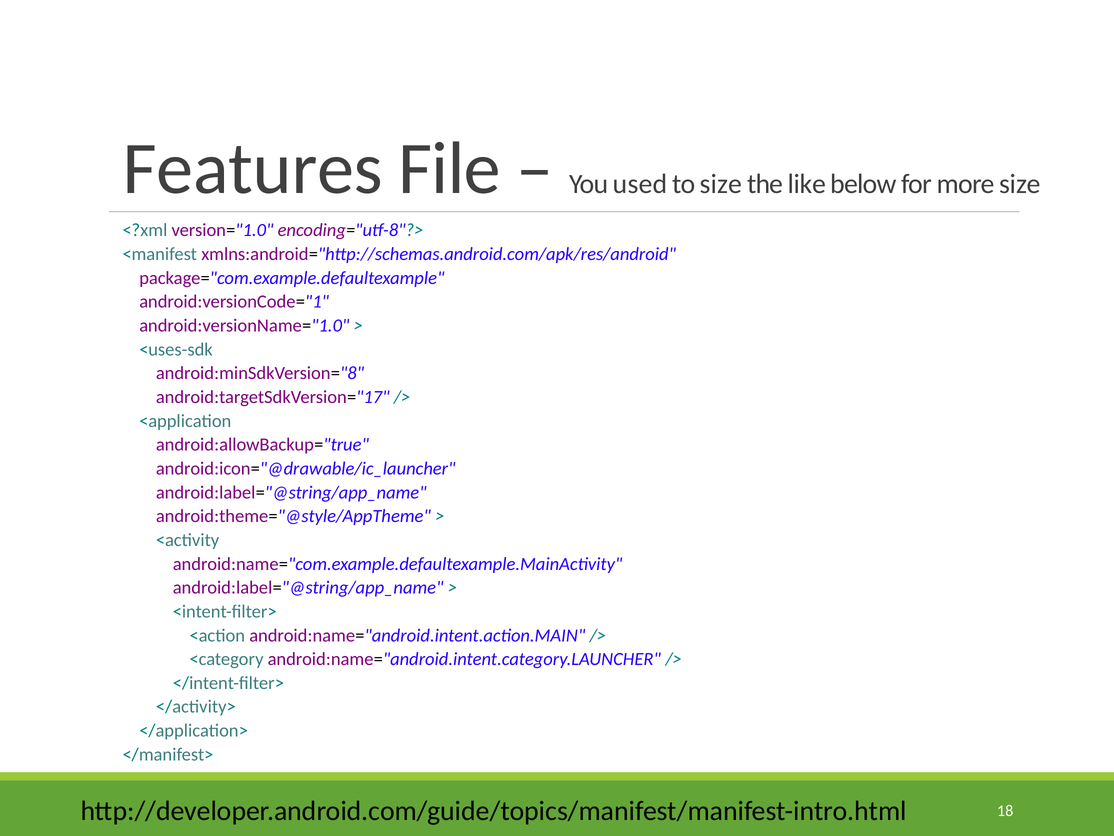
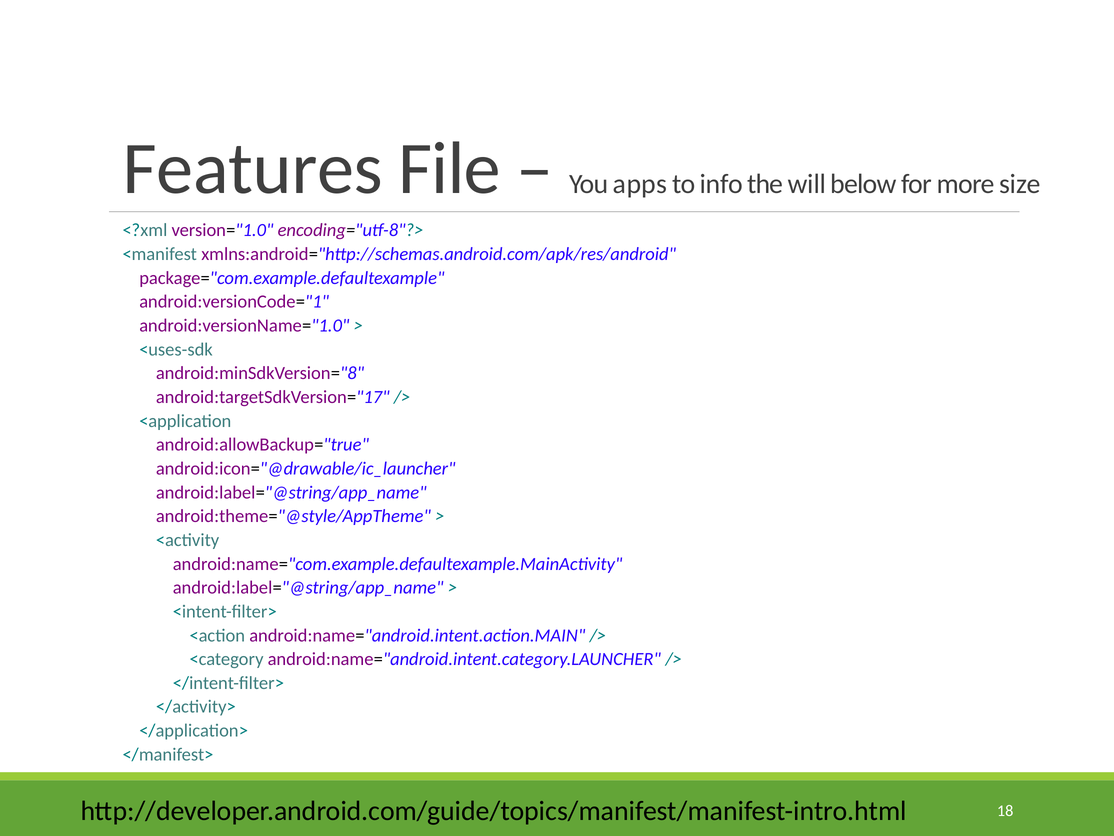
used: used -> apps
to size: size -> info
like: like -> will
